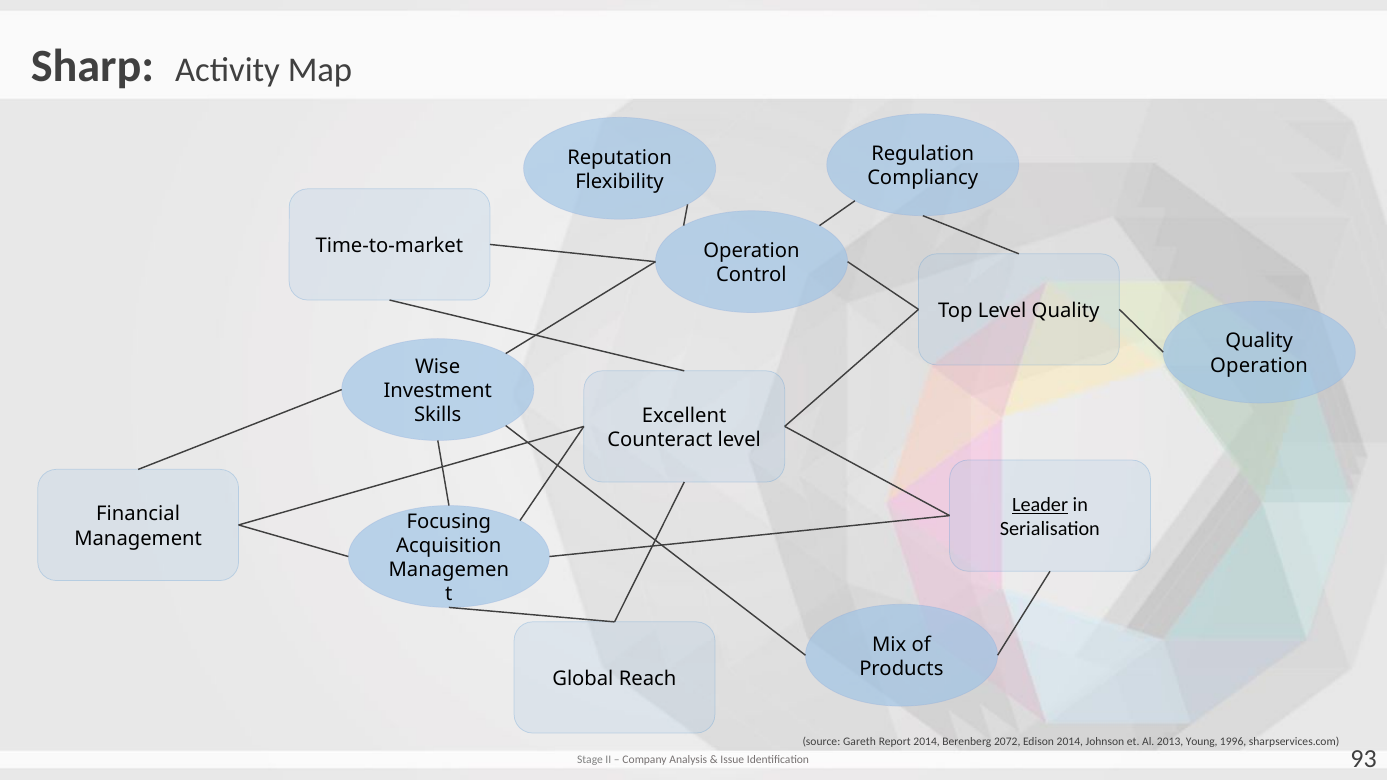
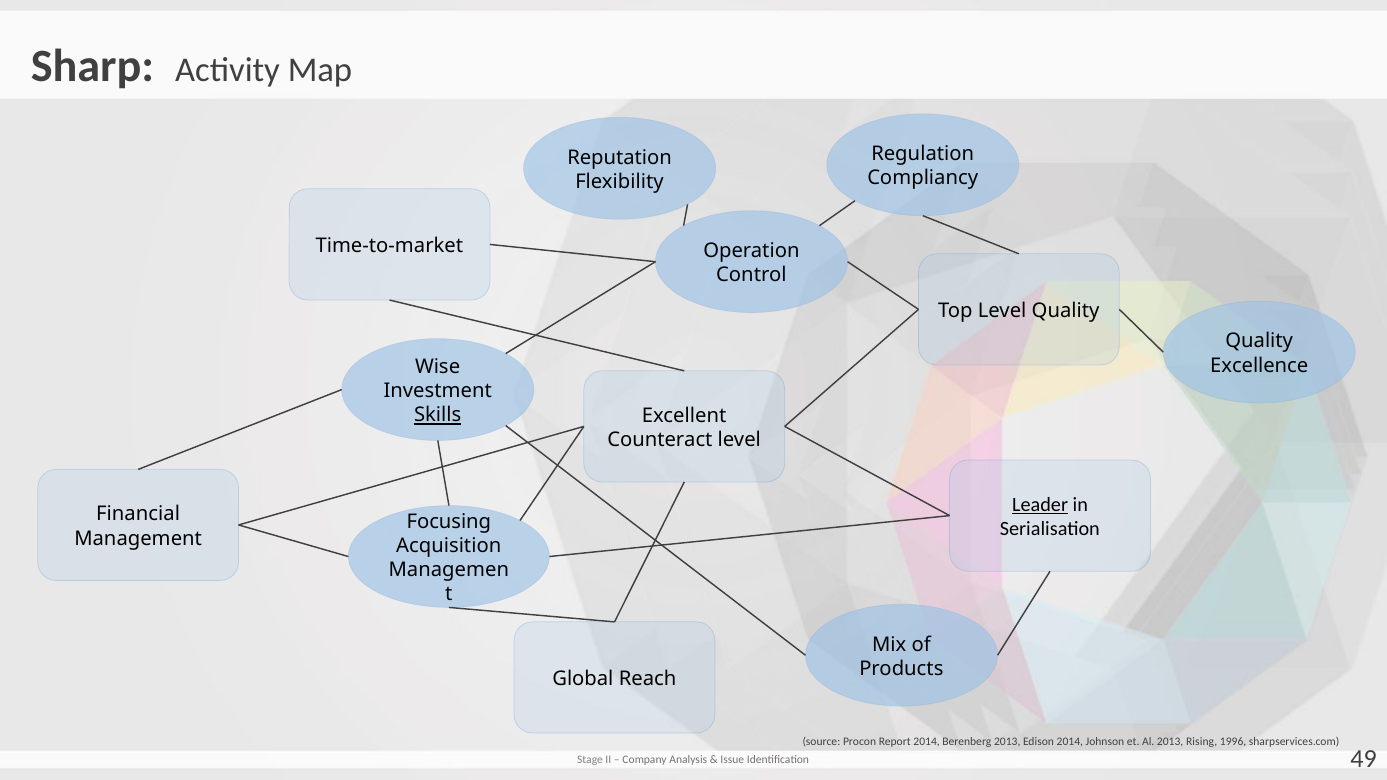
Operation at (1259, 366): Operation -> Excellence
Skills underline: none -> present
Gareth: Gareth -> Procon
Berenberg 2072: 2072 -> 2013
Young: Young -> Rising
93: 93 -> 49
